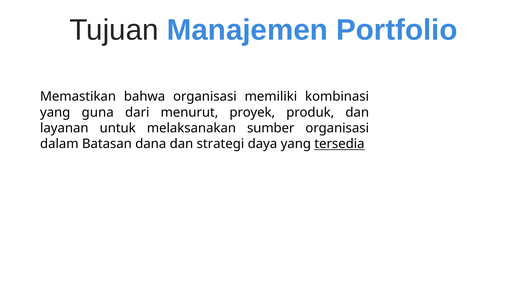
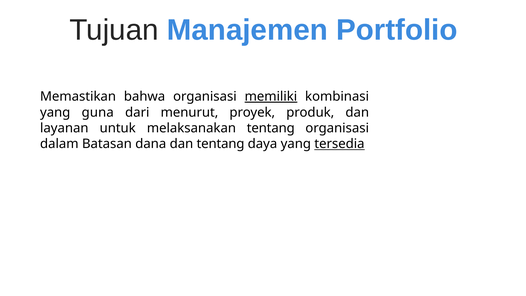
memiliki underline: none -> present
melaksanakan sumber: sumber -> tentang
dan strategi: strategi -> tentang
